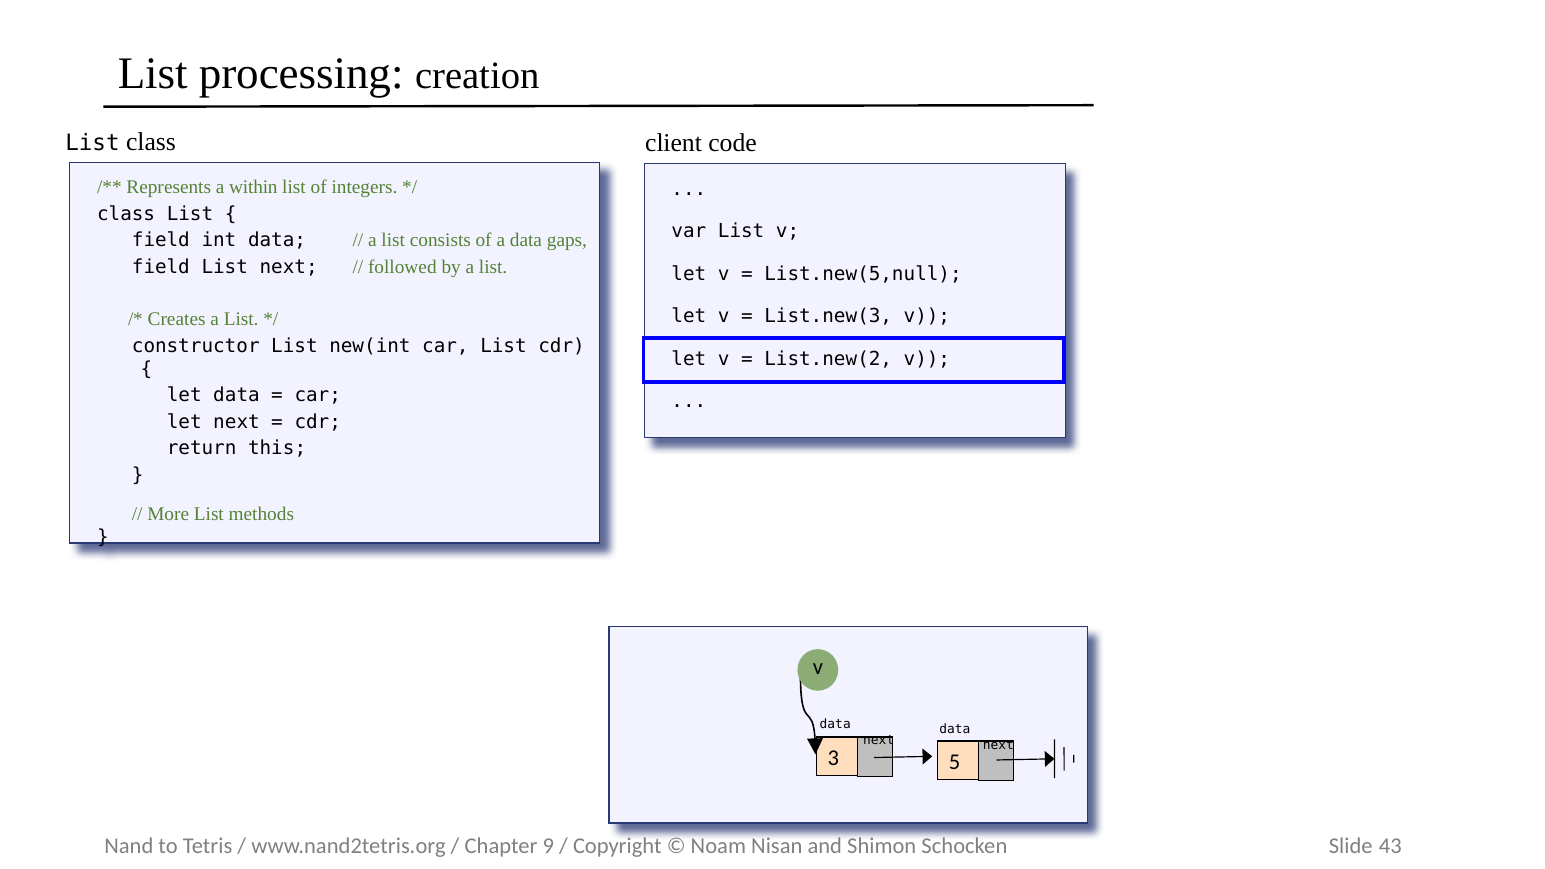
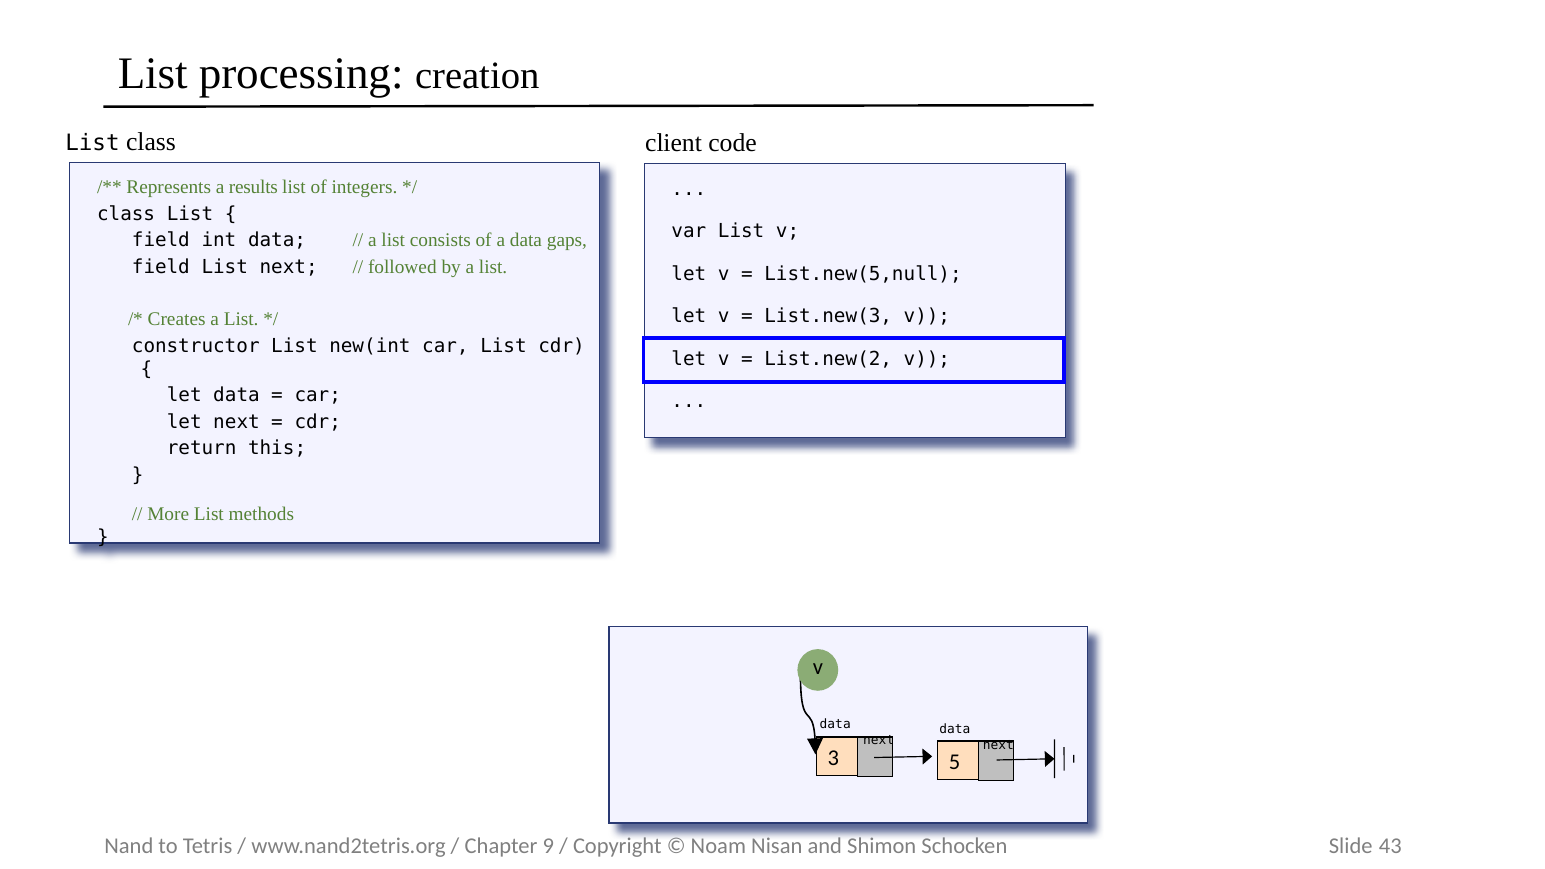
within: within -> results
